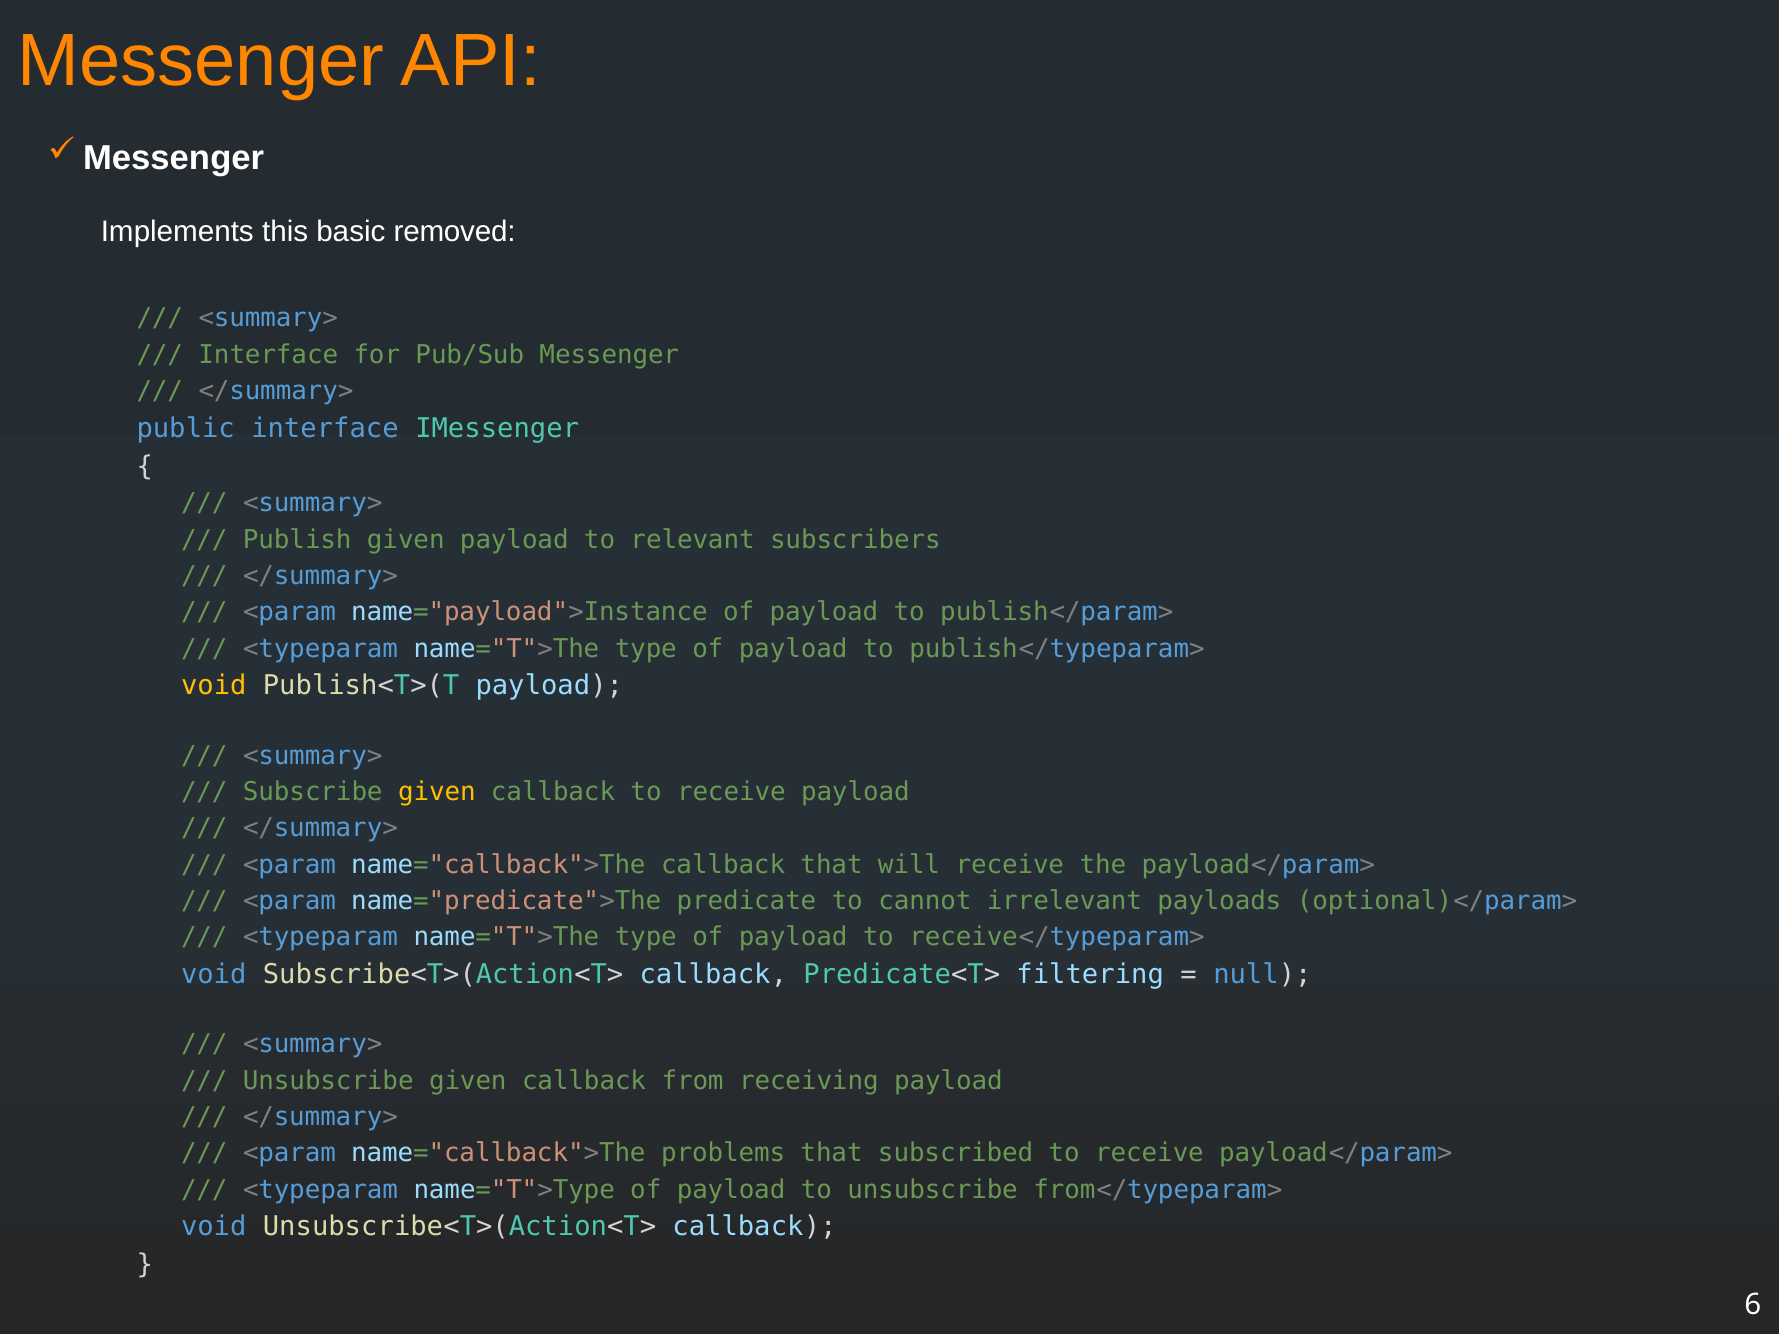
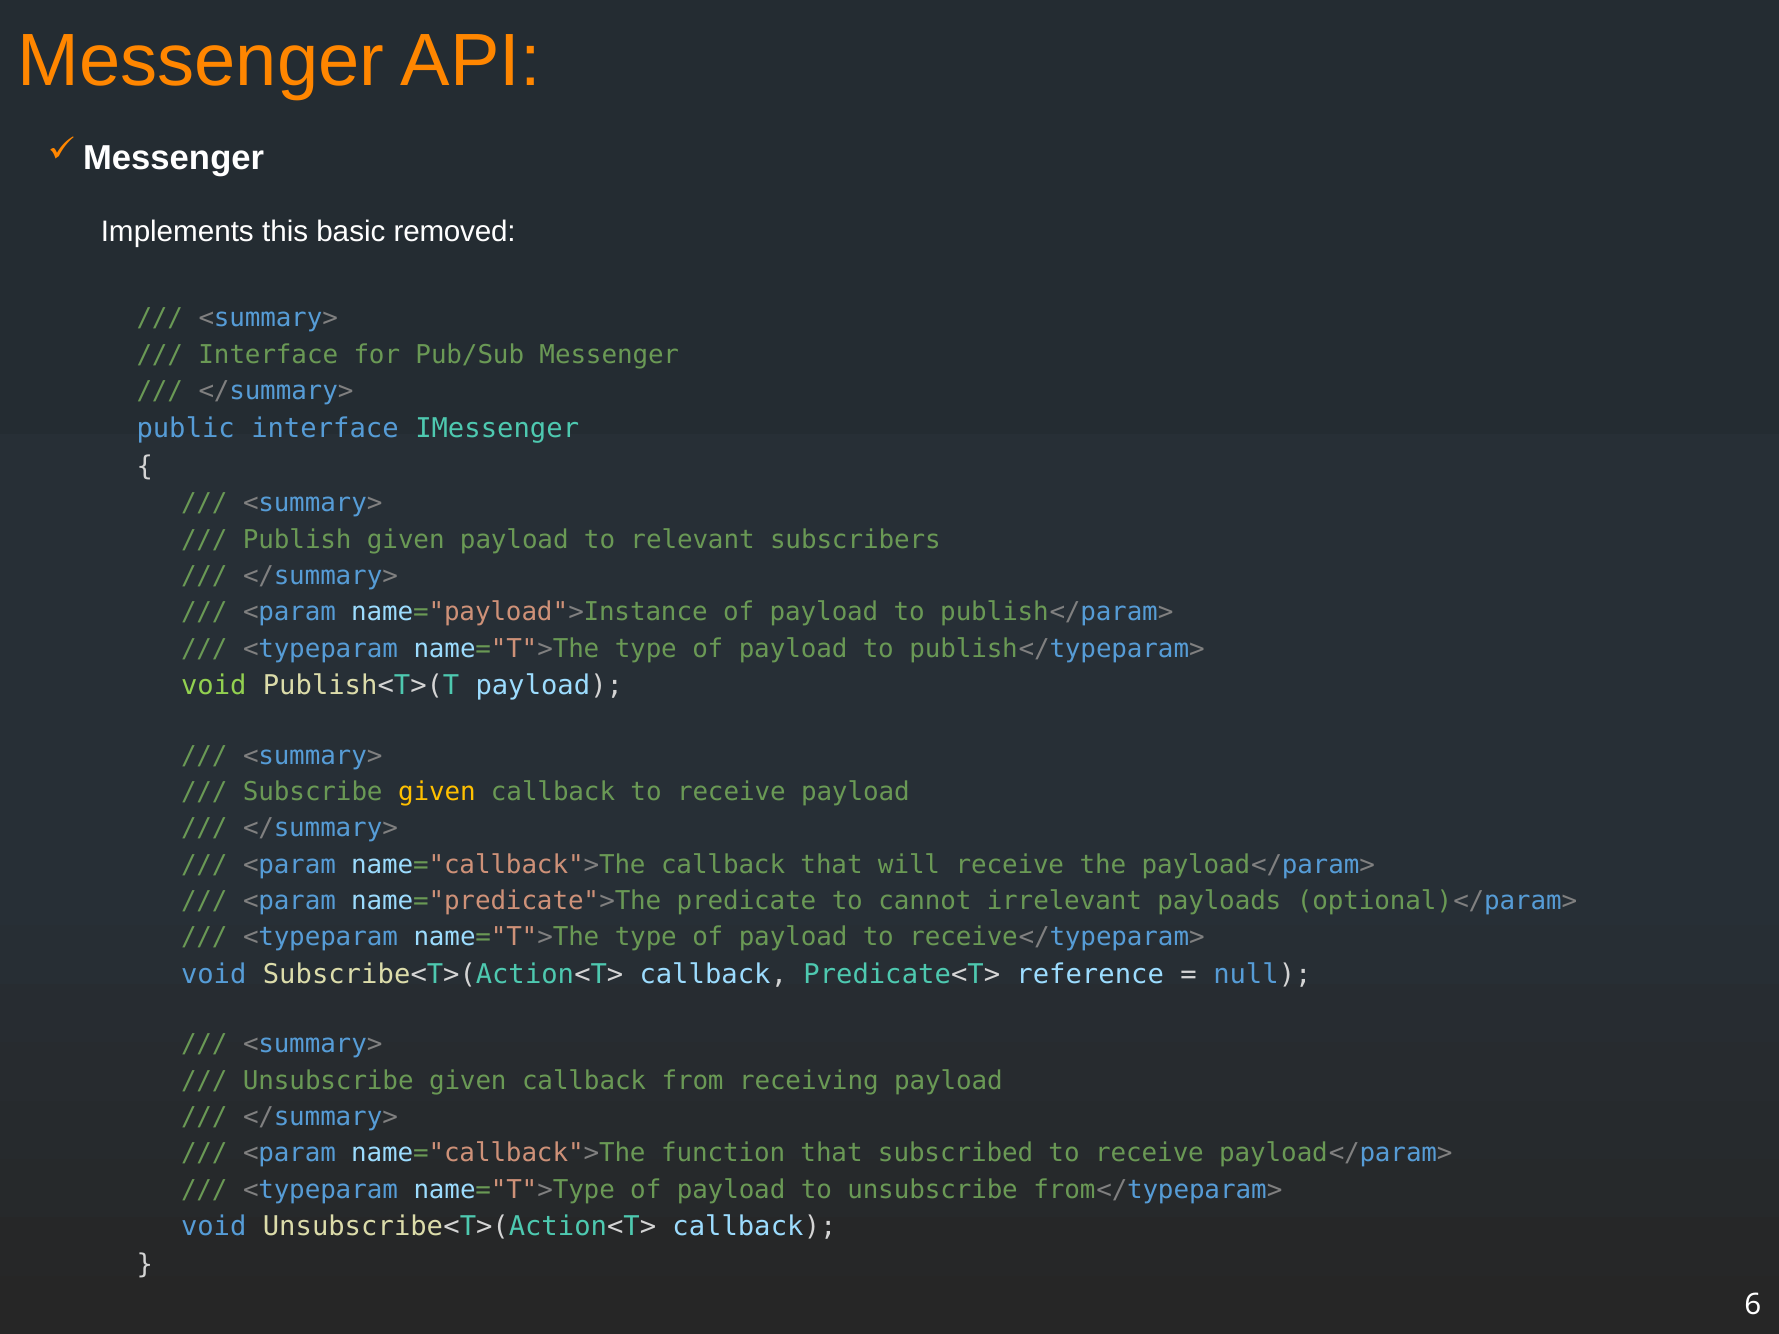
void at (214, 686) colour: yellow -> light green
filtering: filtering -> reference
problems: problems -> function
